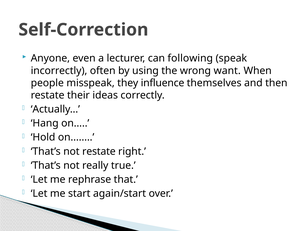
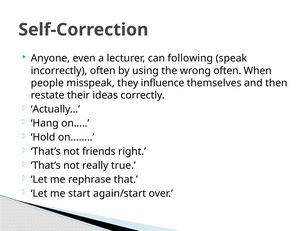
wrong want: want -> often
not restate: restate -> friends
